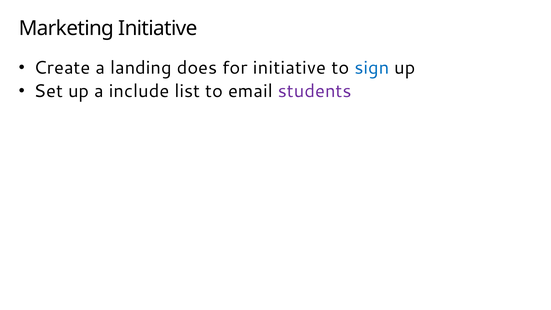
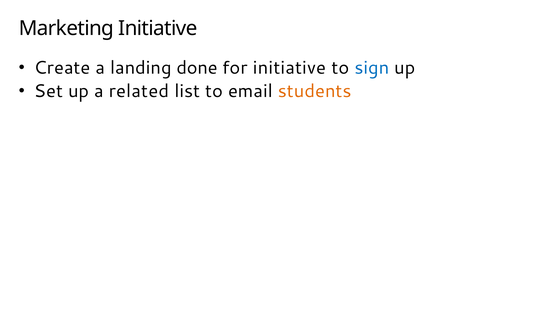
does: does -> done
include: include -> related
students colour: purple -> orange
